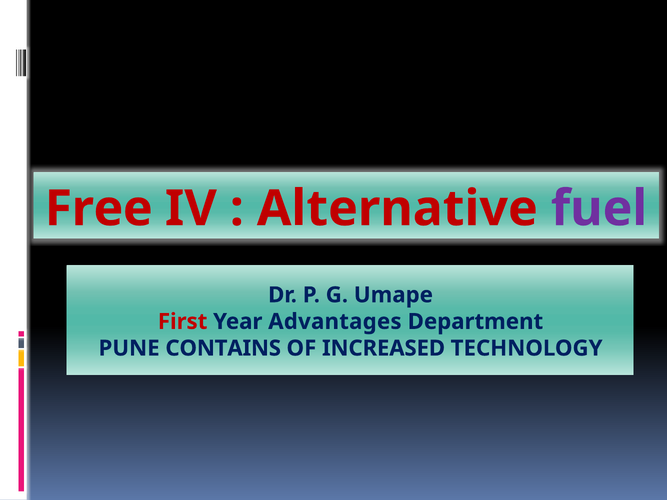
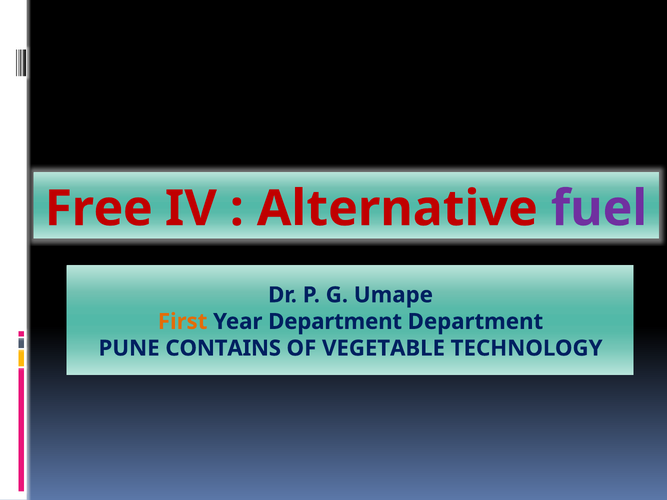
First colour: red -> orange
Year Advantages: Advantages -> Department
INCREASED: INCREASED -> VEGETABLE
